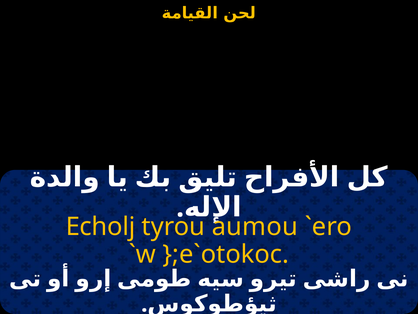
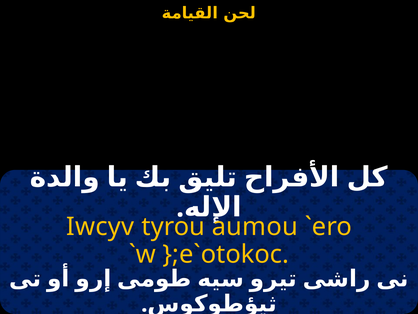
Echolj: Echolj -> Iwcyv
